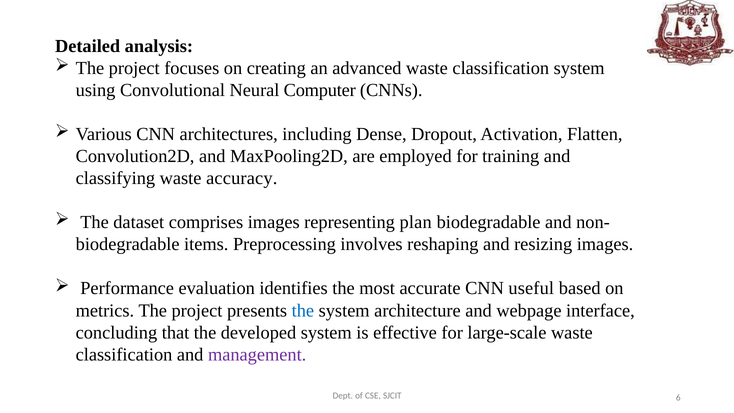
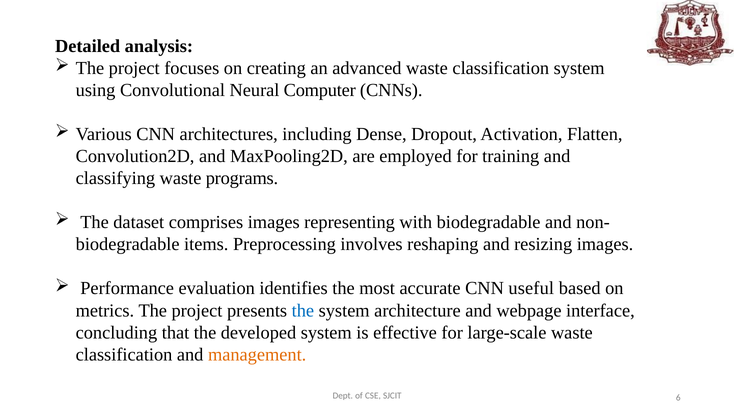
accuracy: accuracy -> programs
plan: plan -> with
management colour: purple -> orange
